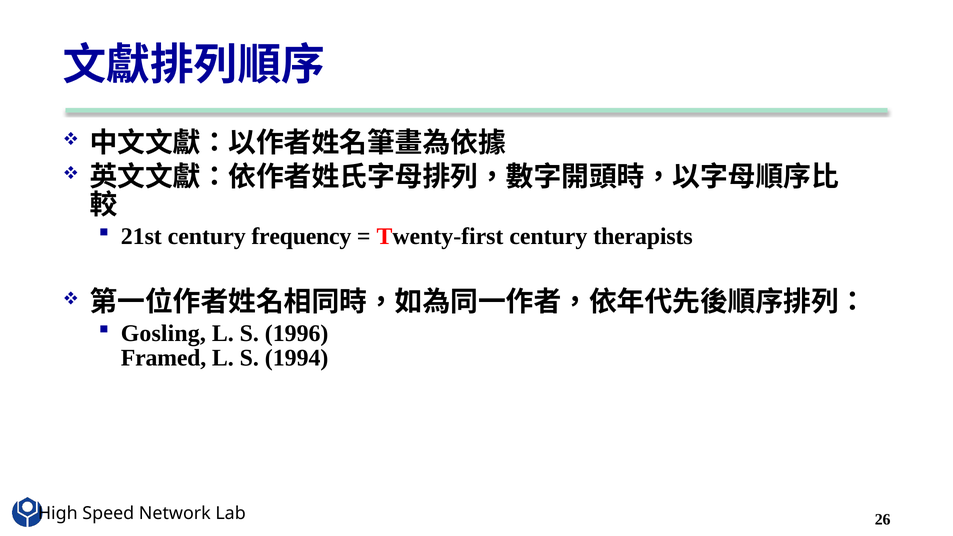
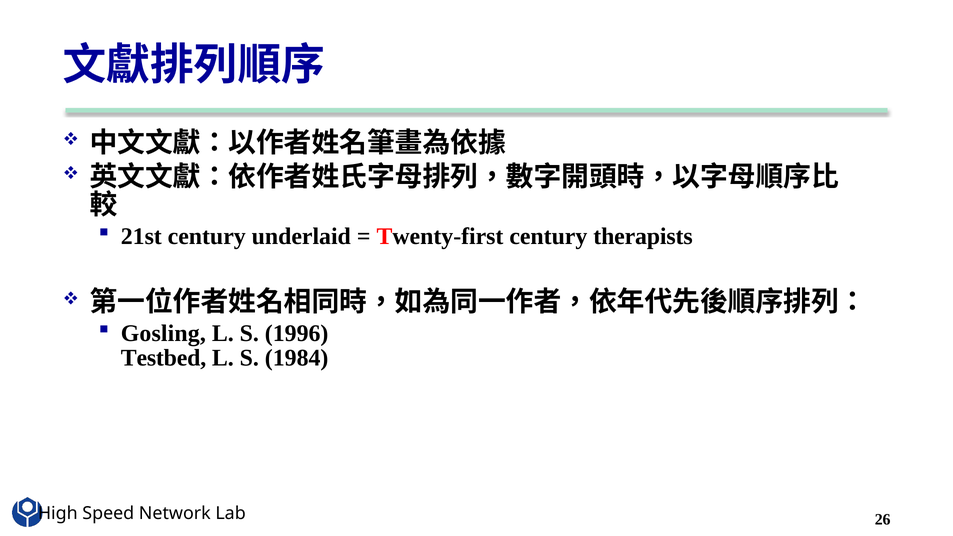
frequency: frequency -> underlaid
Framed: Framed -> Testbed
1994: 1994 -> 1984
